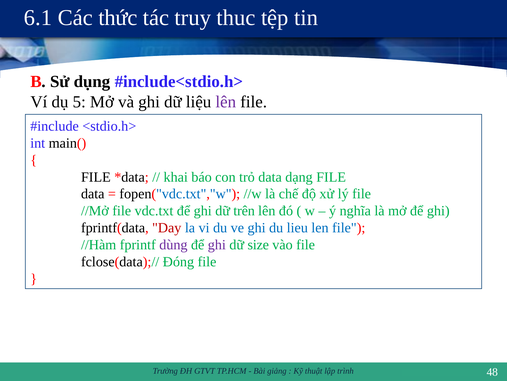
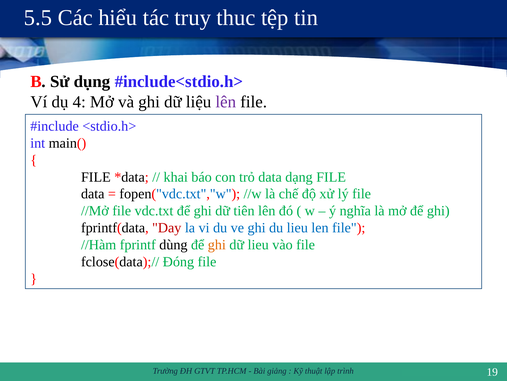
6.1: 6.1 -> 5.5
thức: thức -> hiểu
5: 5 -> 4
trên: trên -> tiên
dùng colour: purple -> black
ghi at (217, 244) colour: purple -> orange
dữ size: size -> lieu
48: 48 -> 19
